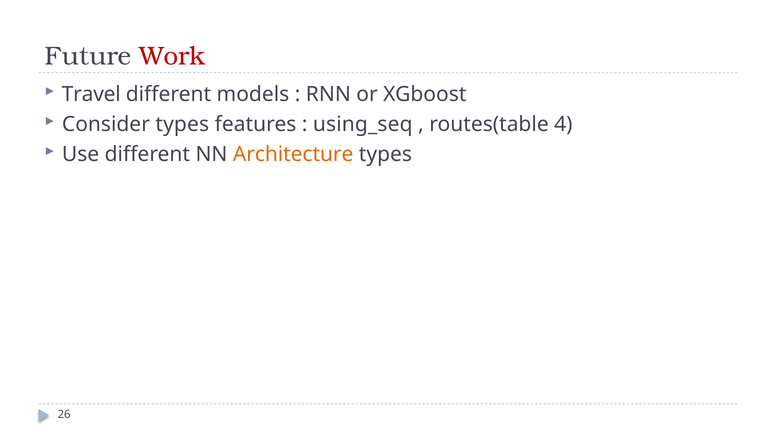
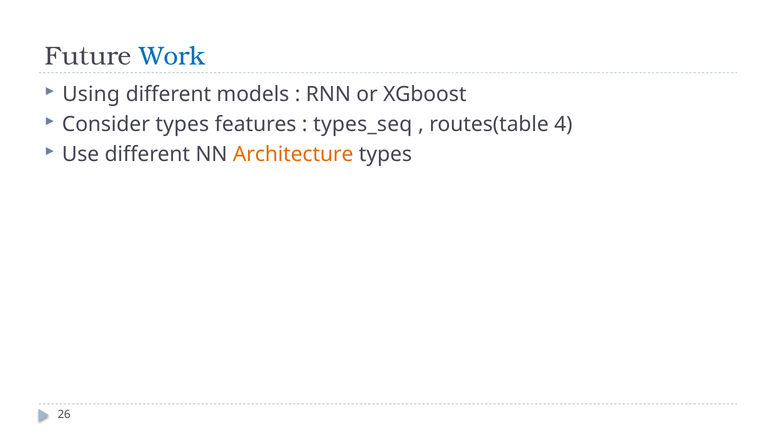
Work colour: red -> blue
Travel: Travel -> Using
using_seq: using_seq -> types_seq
